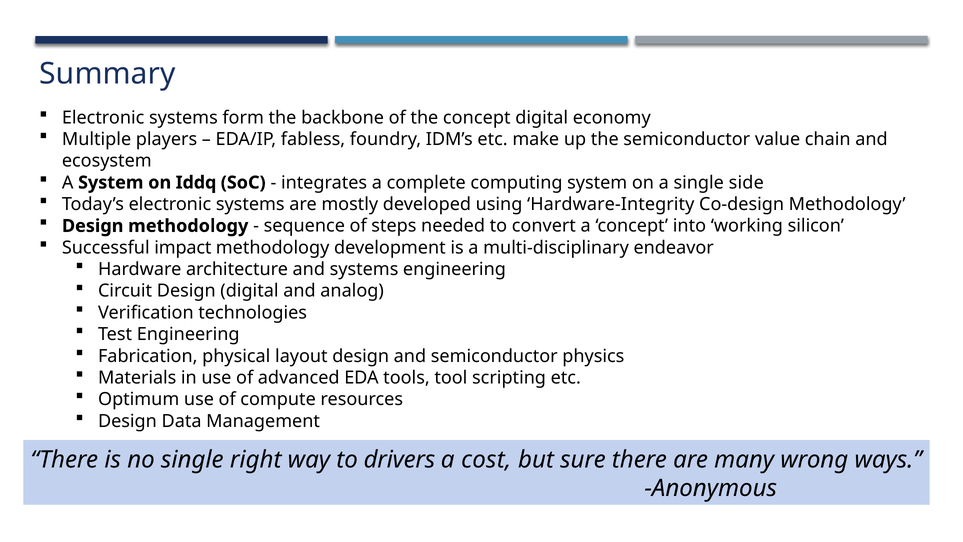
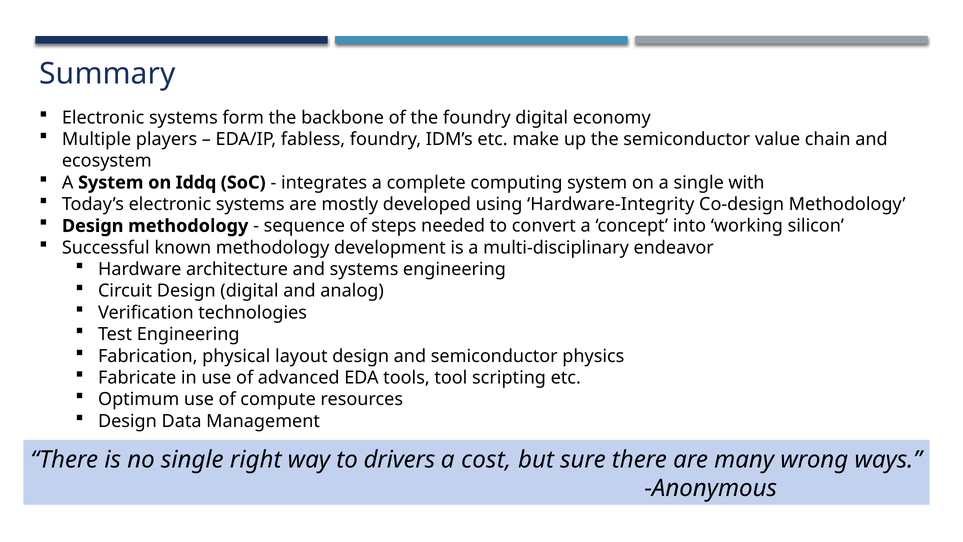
the concept: concept -> foundry
side: side -> with
impact: impact -> known
Materials: Materials -> Fabricate
